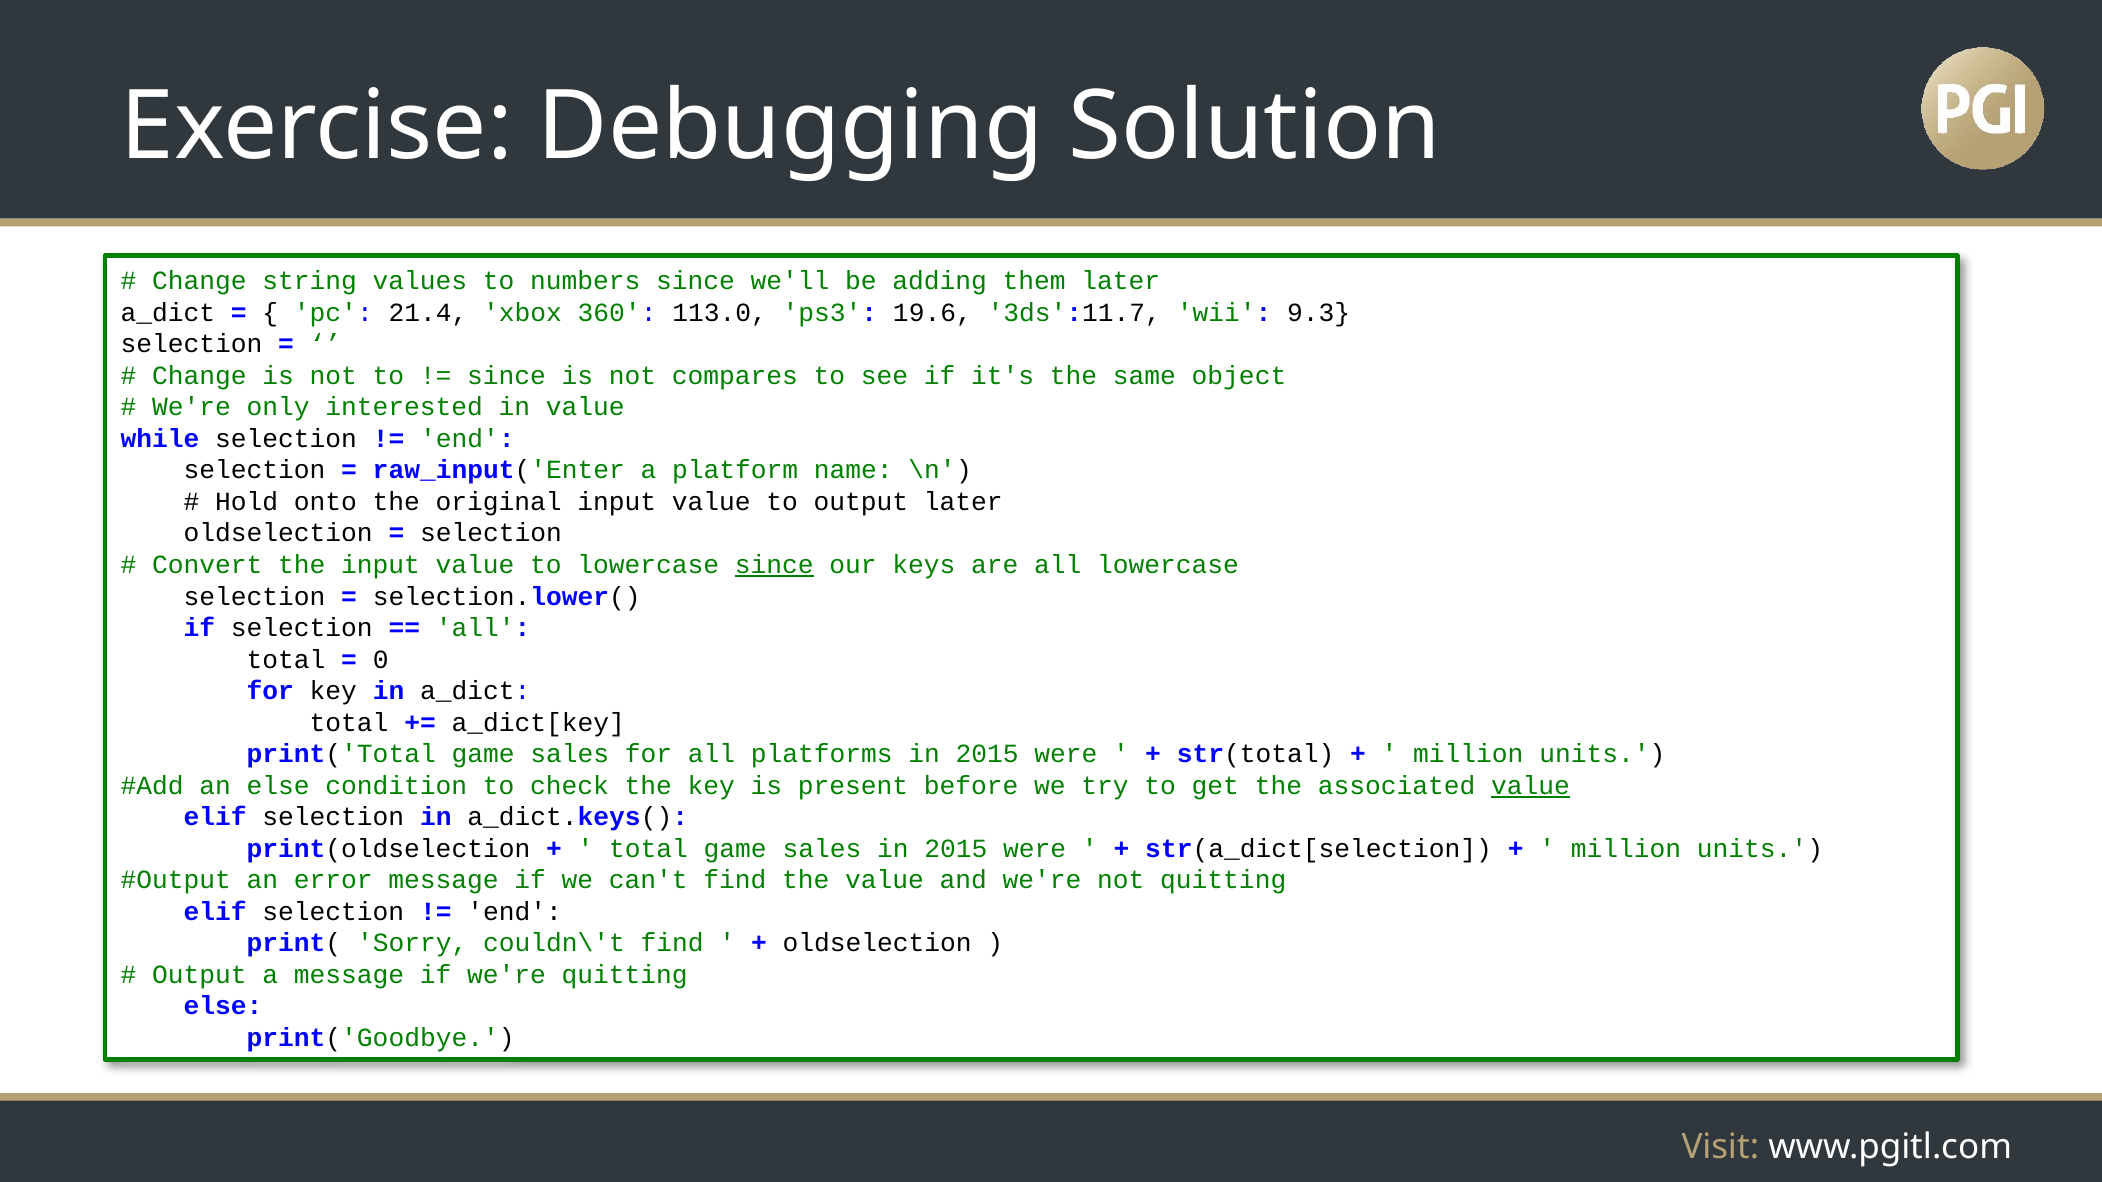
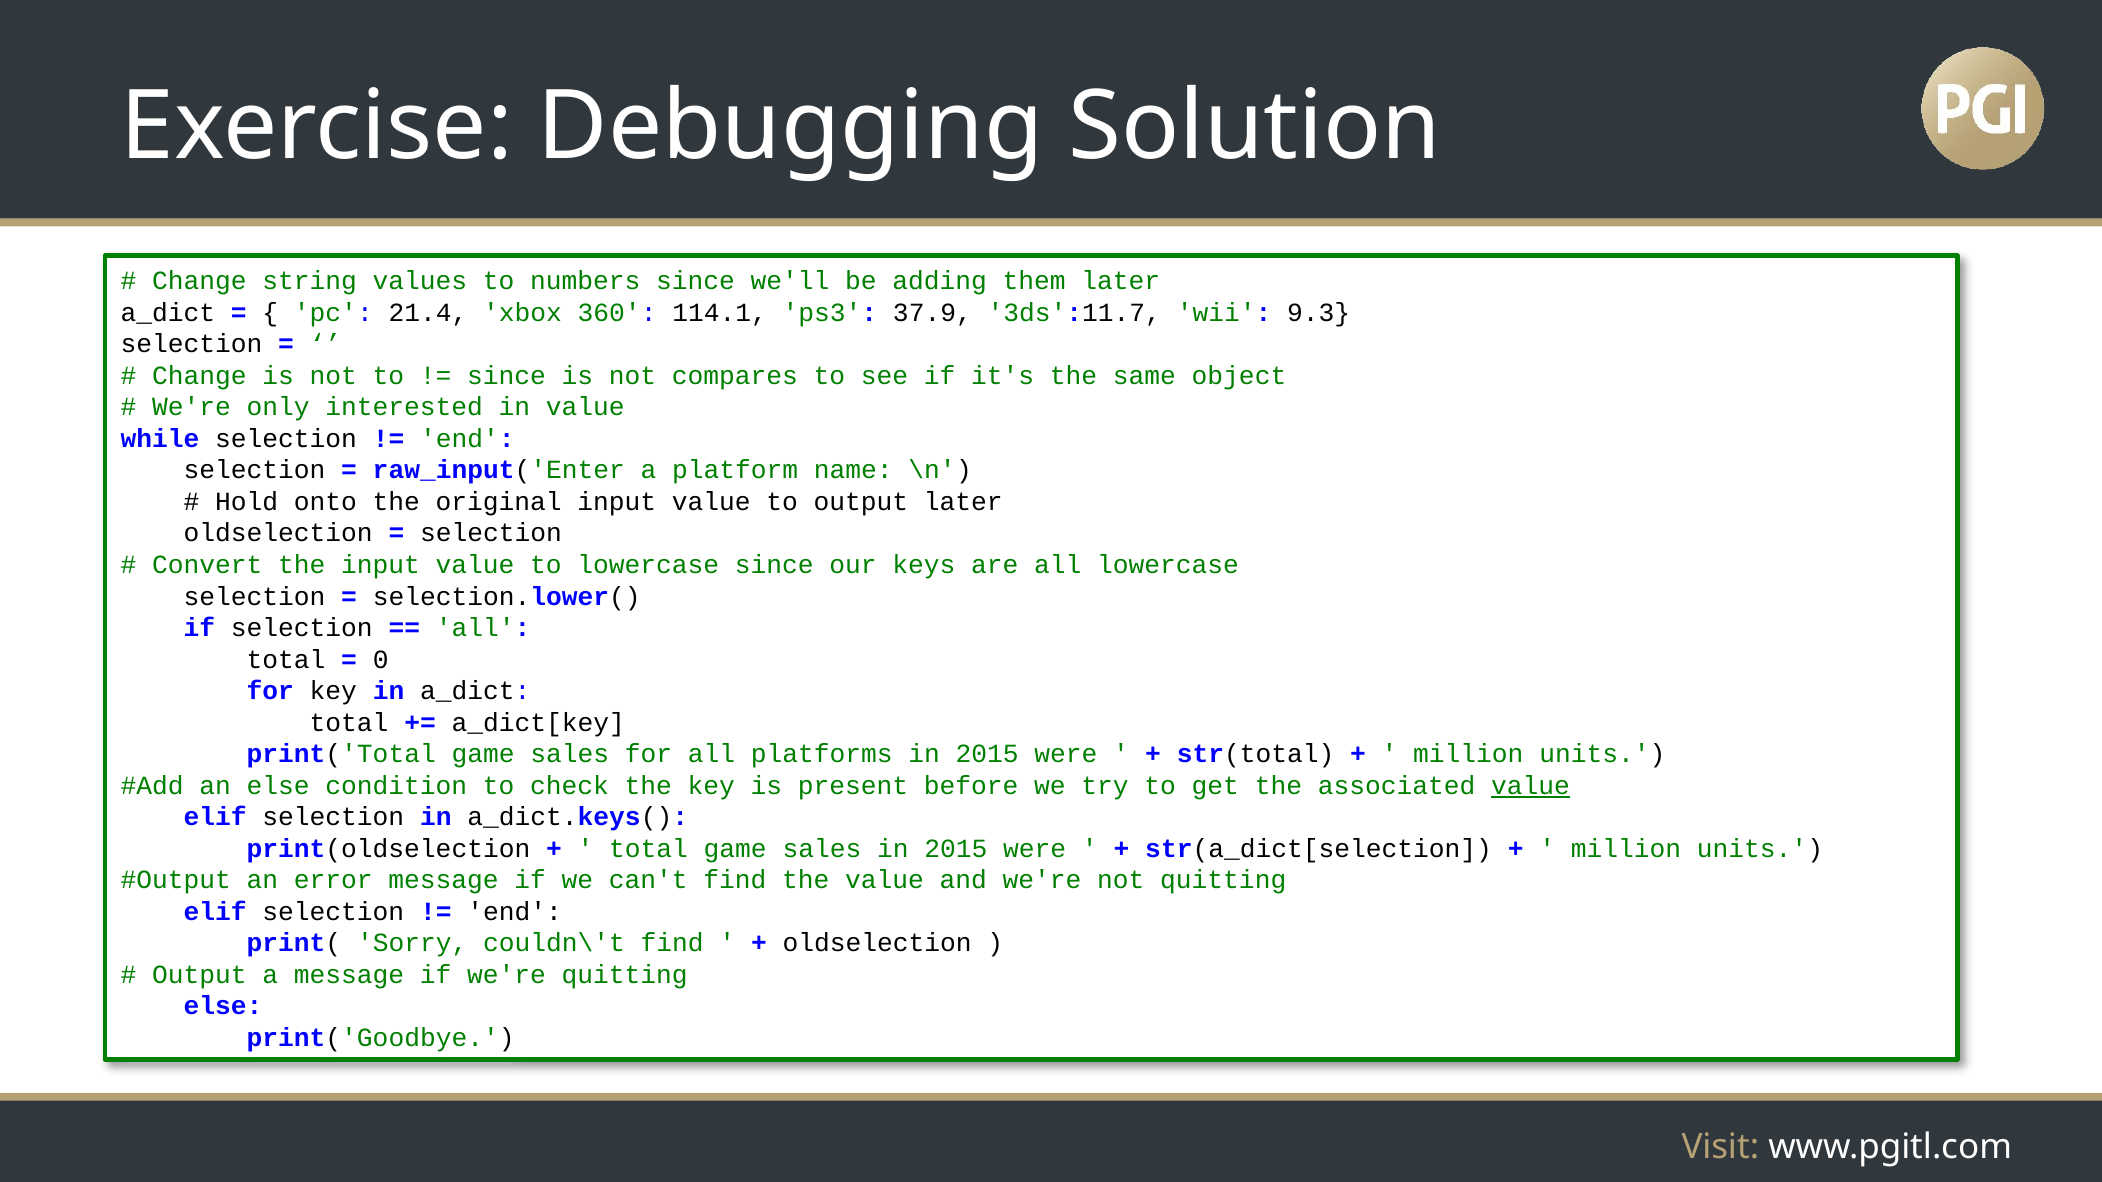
113.0: 113.0 -> 114.1
19.6: 19.6 -> 37.9
since at (774, 565) underline: present -> none
